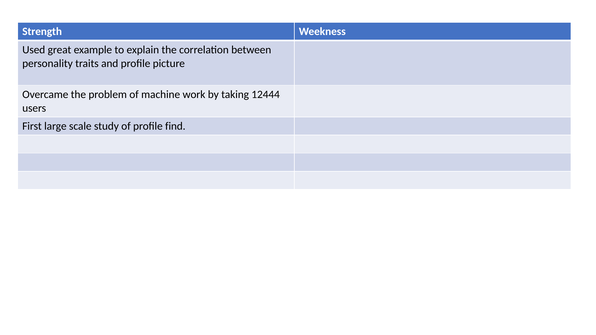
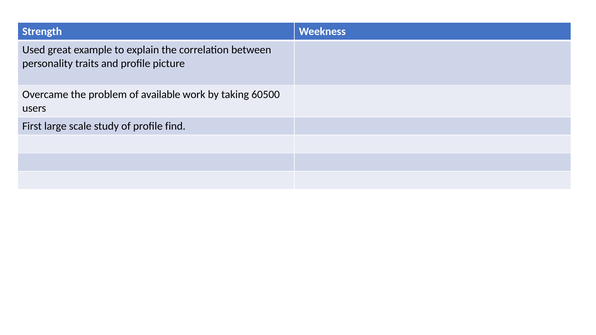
machine: machine -> available
12444: 12444 -> 60500
